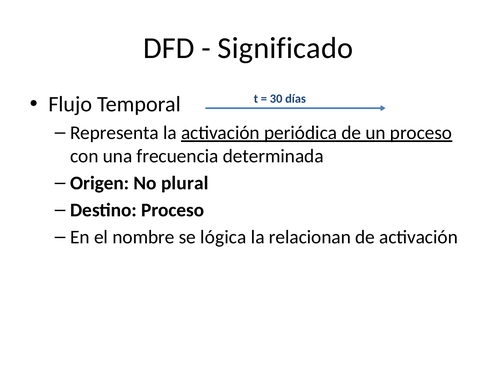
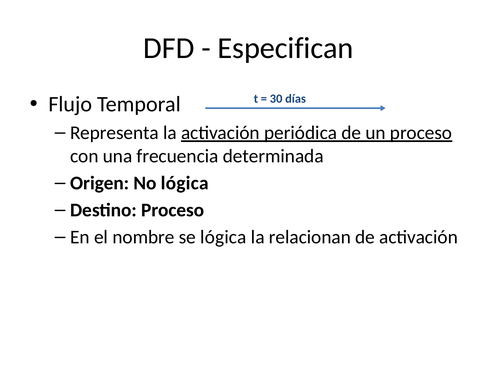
Significado: Significado -> Especifican
No plural: plural -> lógica
